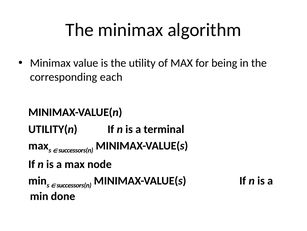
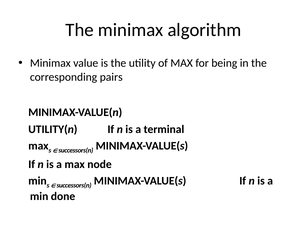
each: each -> pairs
